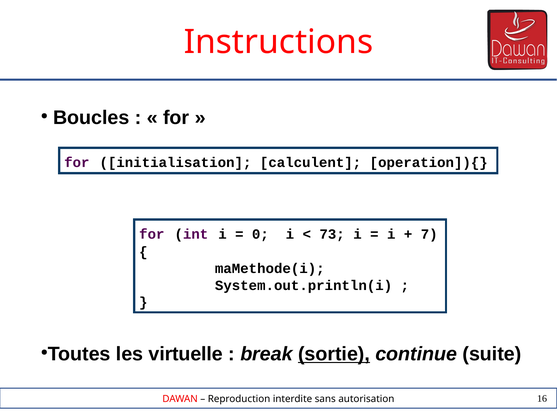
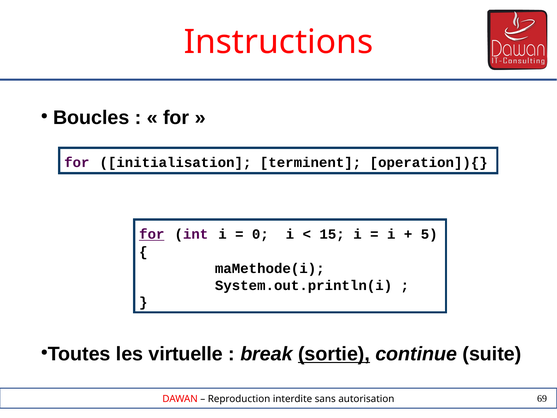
calculent: calculent -> terminent
for at (152, 234) underline: none -> present
73: 73 -> 15
7: 7 -> 5
16: 16 -> 69
